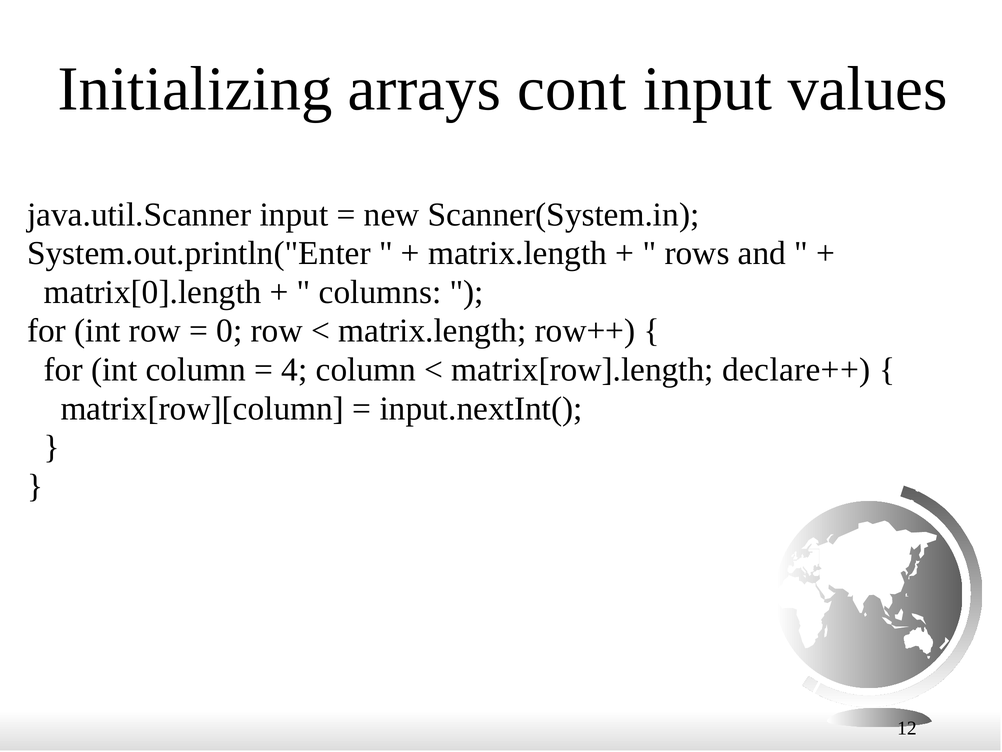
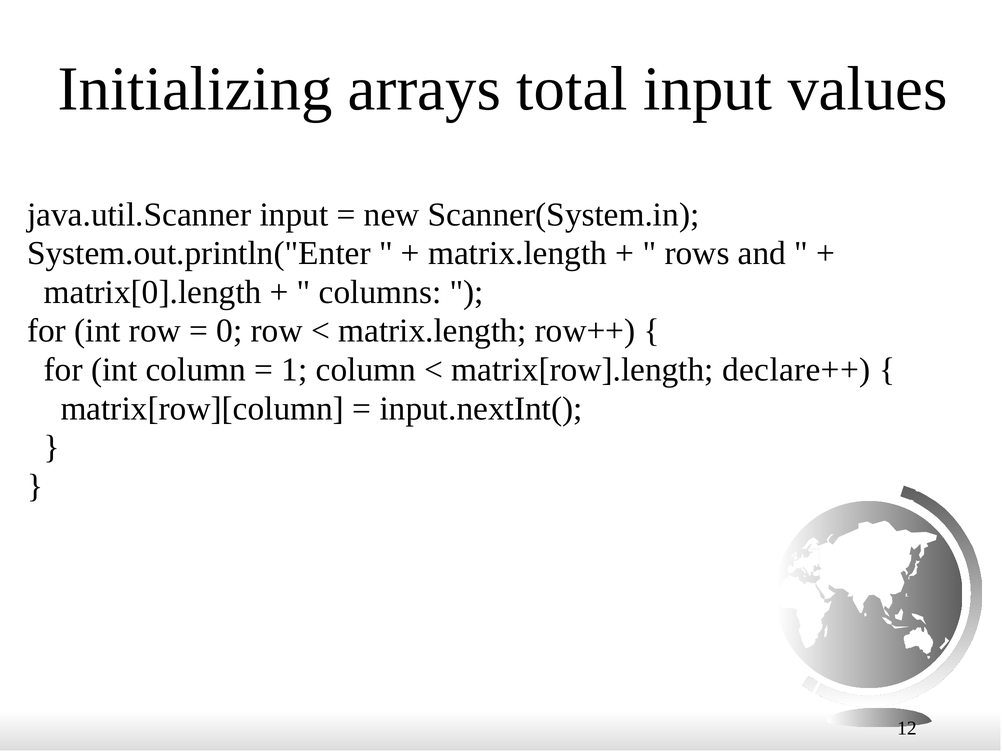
cont: cont -> total
4: 4 -> 1
